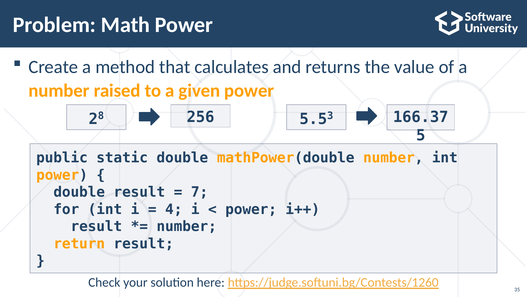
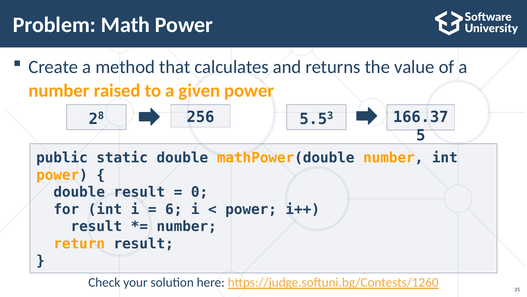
7: 7 -> 0
4: 4 -> 6
